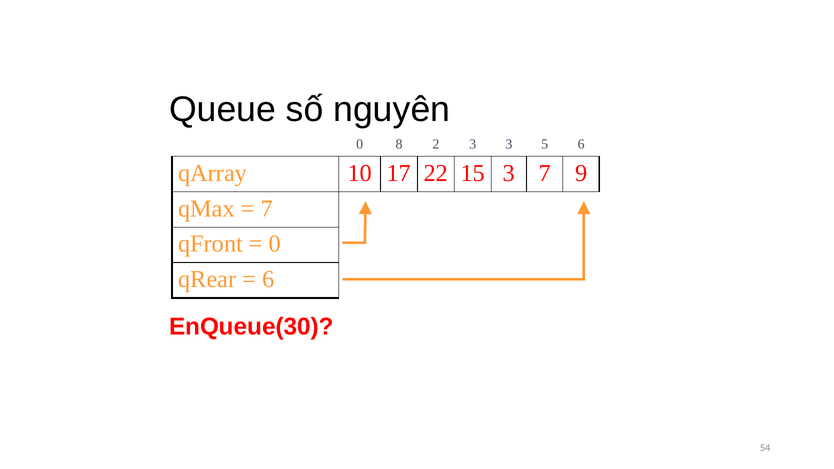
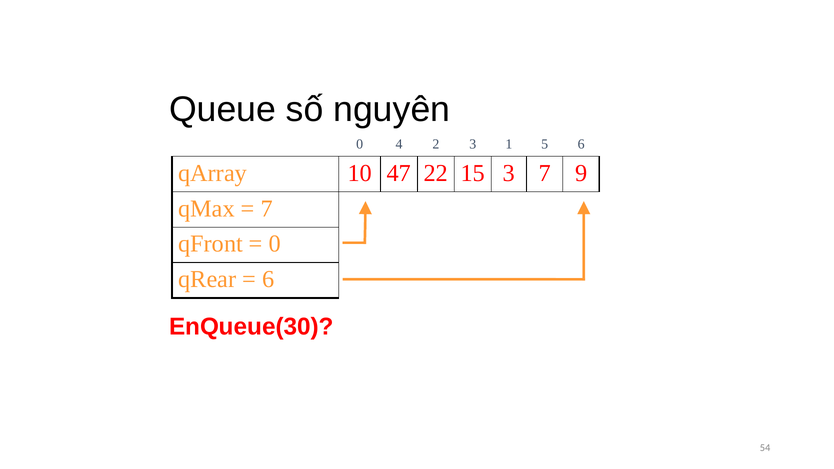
8: 8 -> 4
3 3: 3 -> 1
17: 17 -> 47
